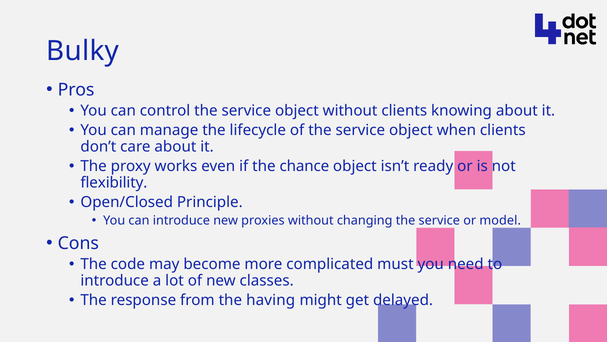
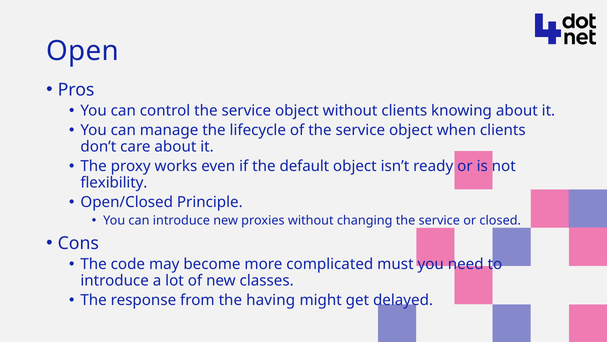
Bulky: Bulky -> Open
chance: chance -> default
model: model -> closed
